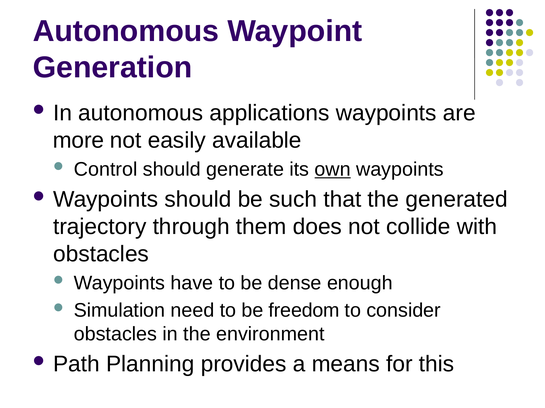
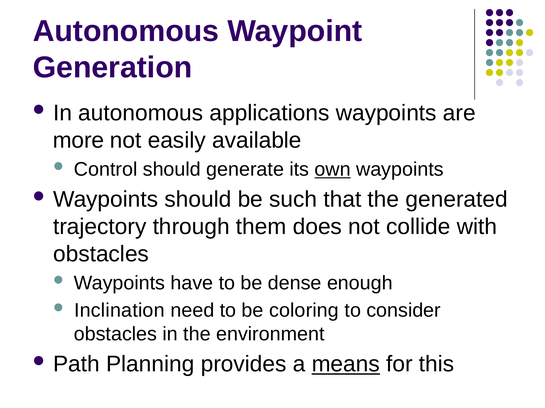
Simulation: Simulation -> Inclination
freedom: freedom -> coloring
means underline: none -> present
